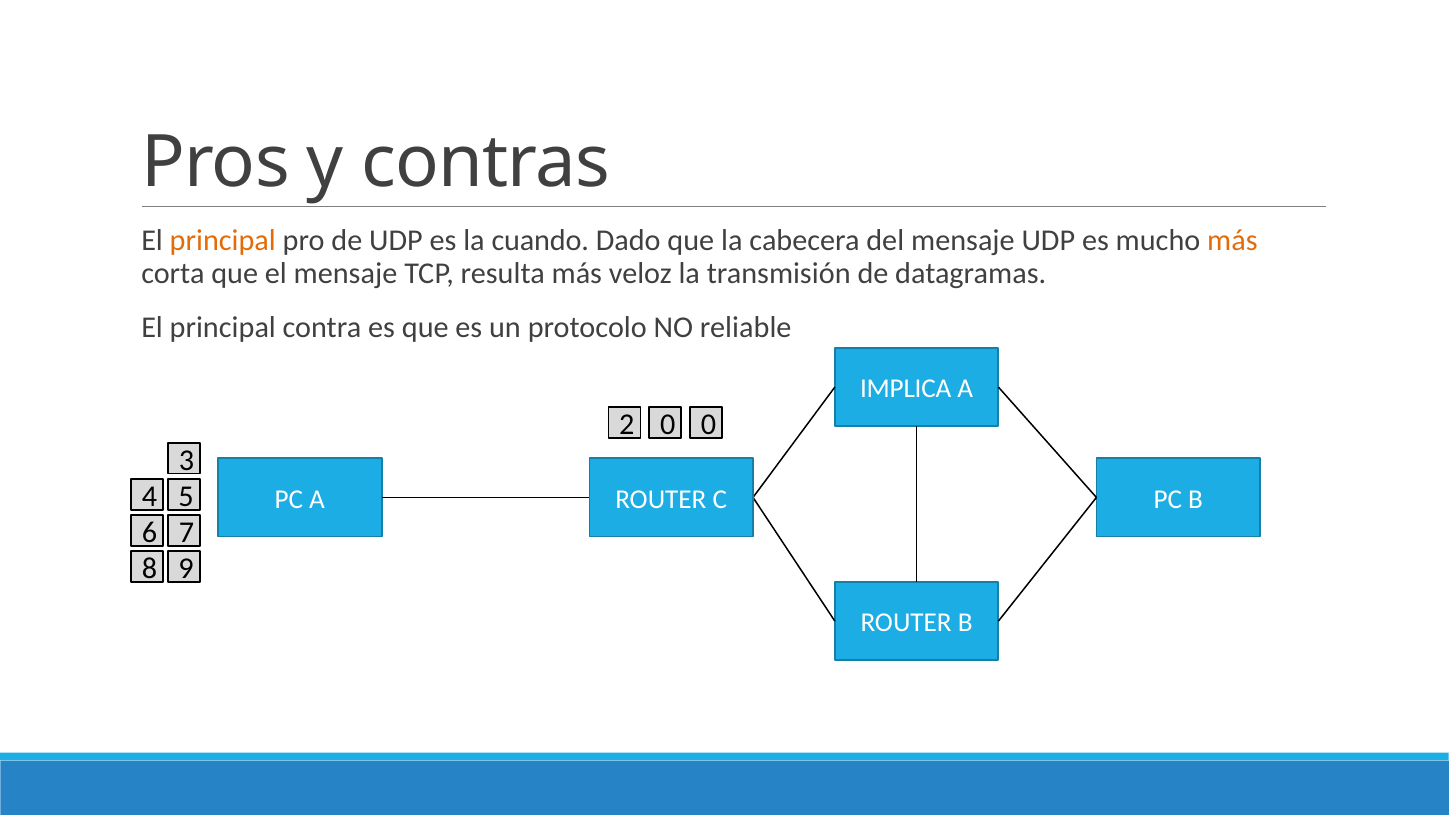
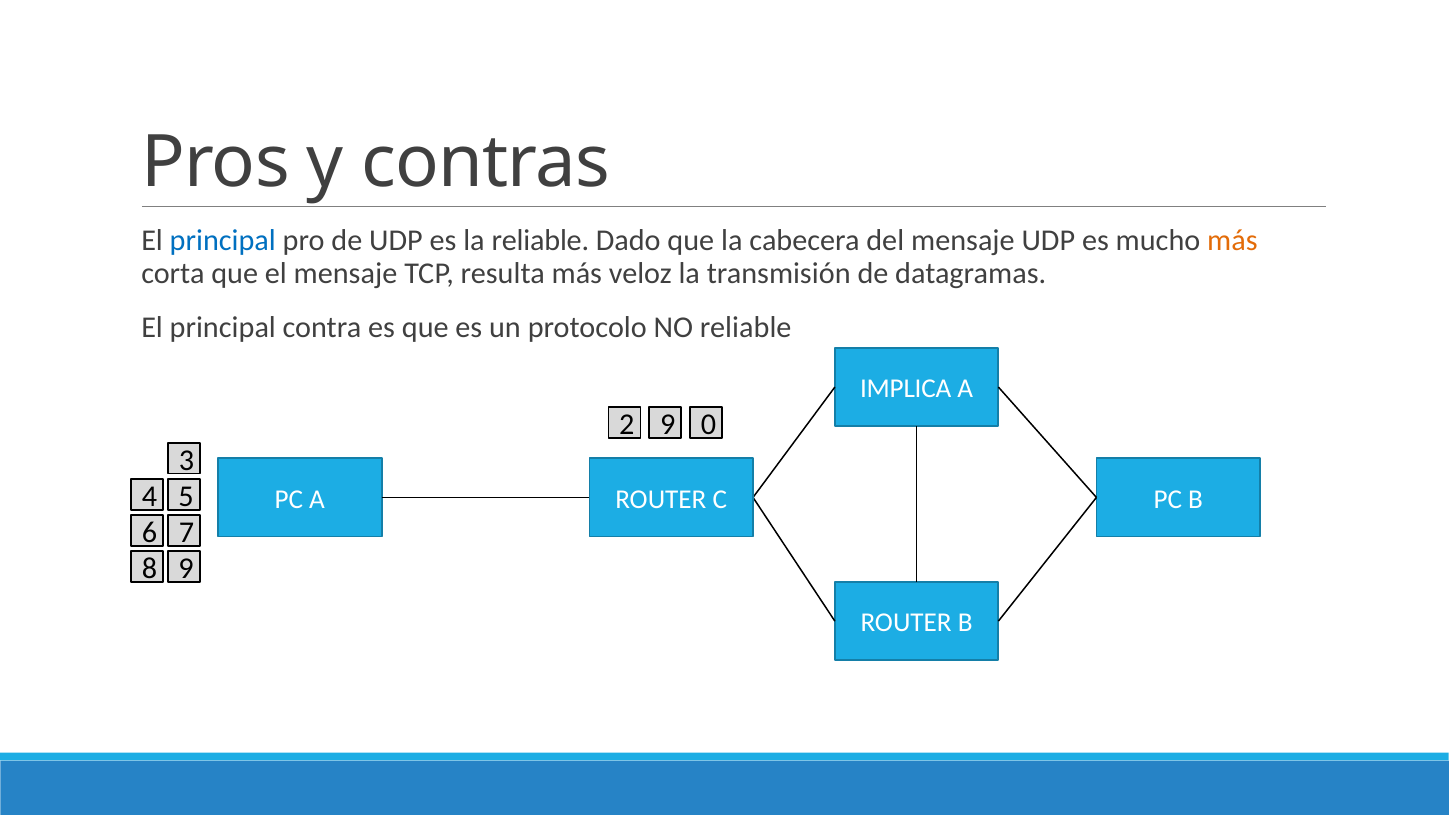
principal at (223, 241) colour: orange -> blue
la cuando: cuando -> reliable
2 0: 0 -> 9
